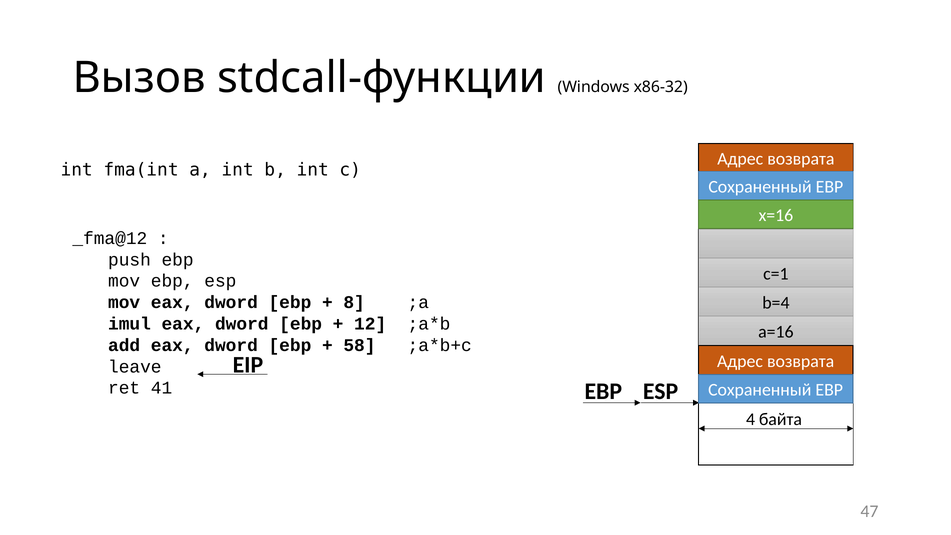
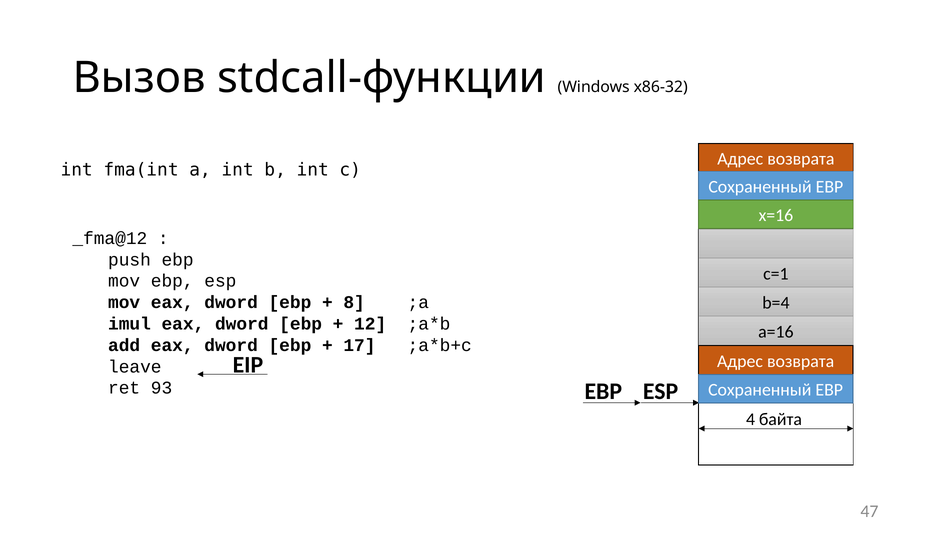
58: 58 -> 17
41: 41 -> 93
